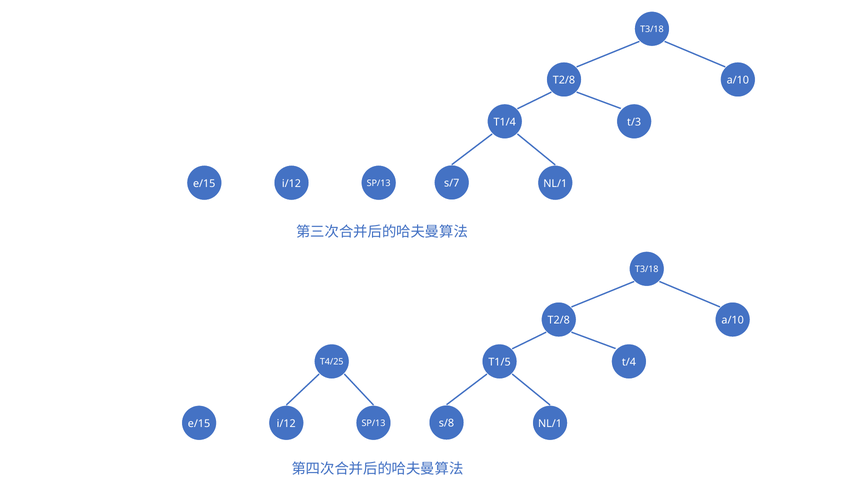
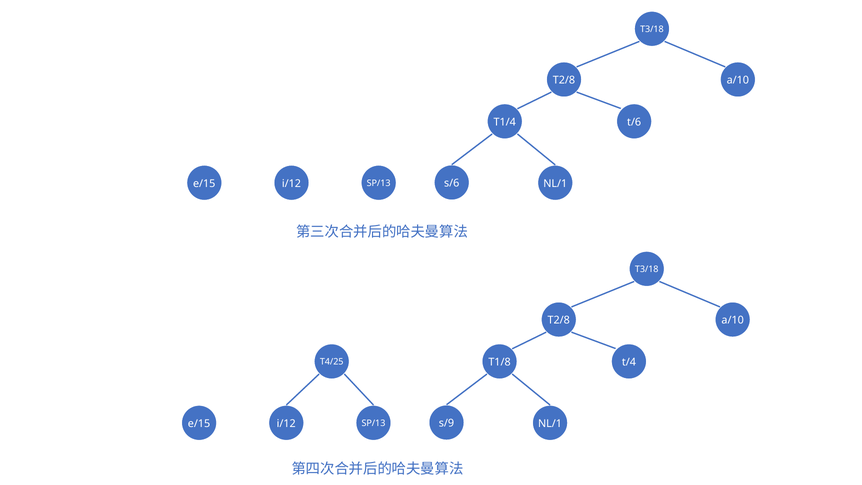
t/3: t/3 -> t/6
s/7: s/7 -> s/6
T1/5: T1/5 -> T1/8
s/8: s/8 -> s/9
